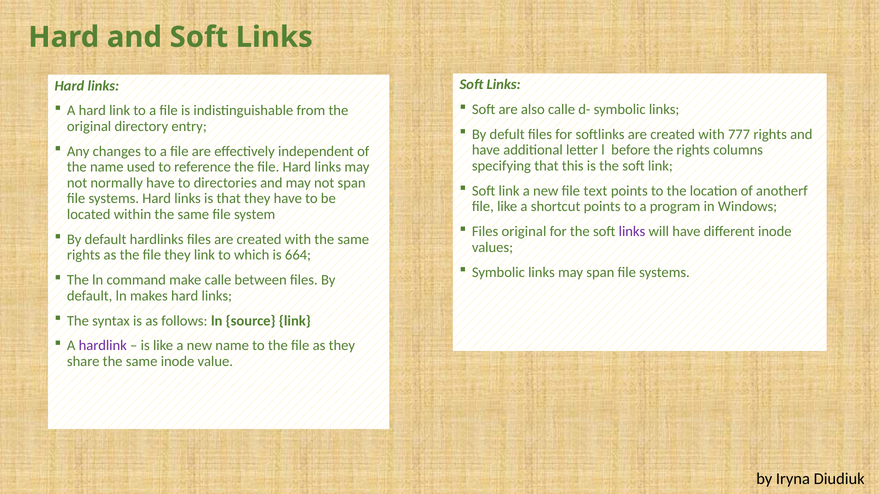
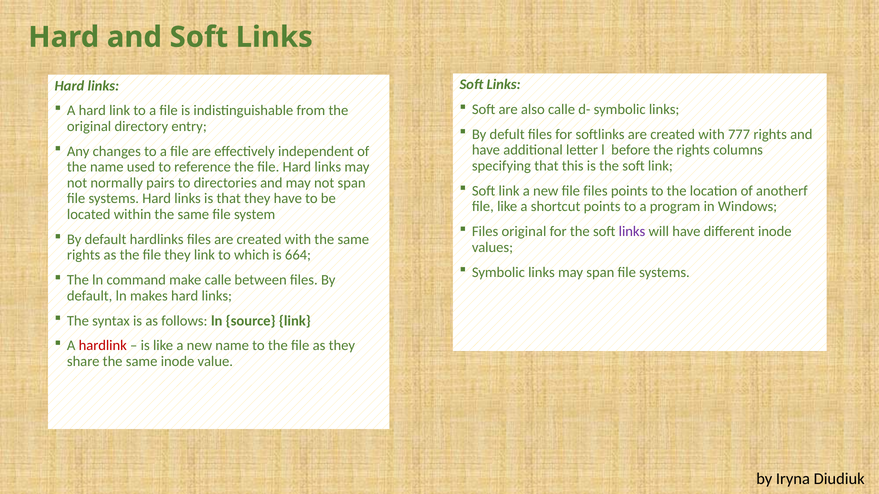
normally have: have -> pairs
file text: text -> files
hardlink colour: purple -> red
